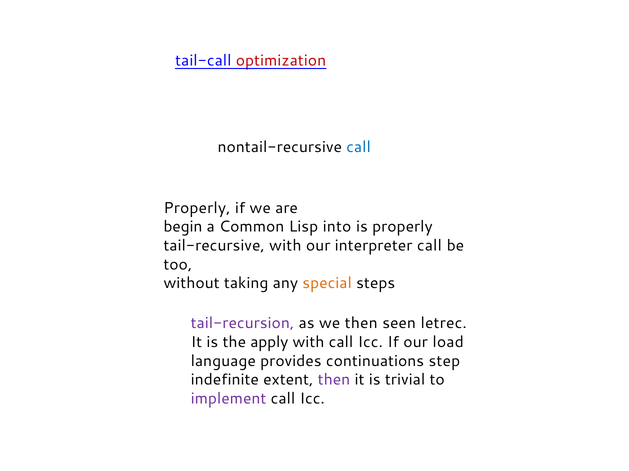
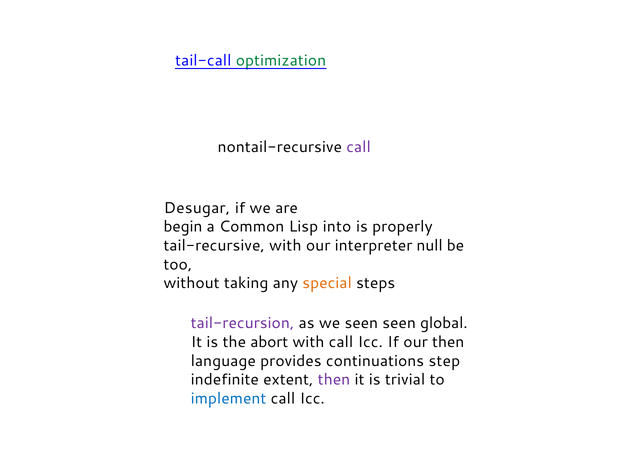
optimization colour: red -> green
call at (359, 147) colour: blue -> purple
Properly at (197, 208): Properly -> Desugar
interpreter call: call -> null
we then: then -> seen
letrec: letrec -> global
apply: apply -> abort
our load: load -> then
implement colour: purple -> blue
